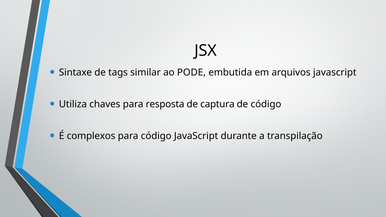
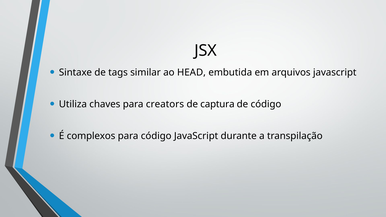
PODE: PODE -> HEAD
resposta: resposta -> creators
